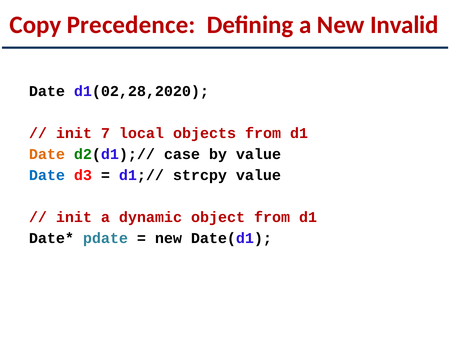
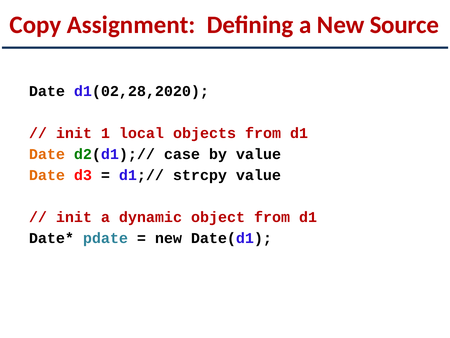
Precedence: Precedence -> Assignment
Invalid: Invalid -> Source
7: 7 -> 1
Date at (47, 175) colour: blue -> orange
